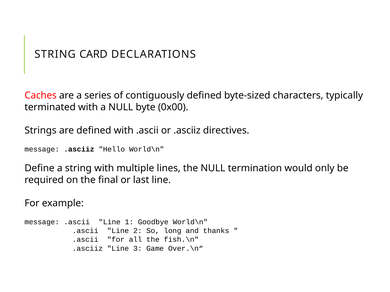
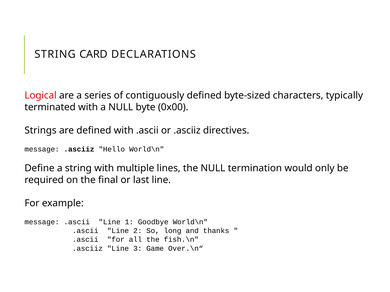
Caches: Caches -> Logical
